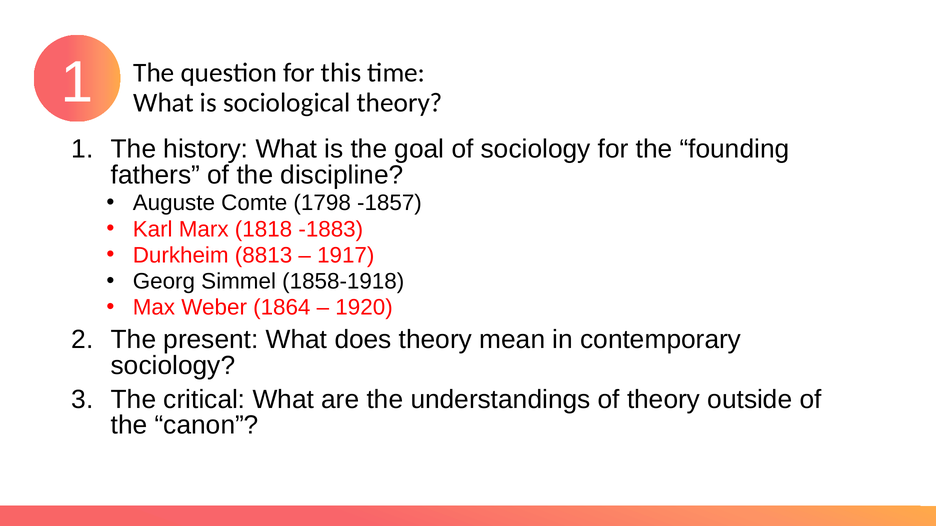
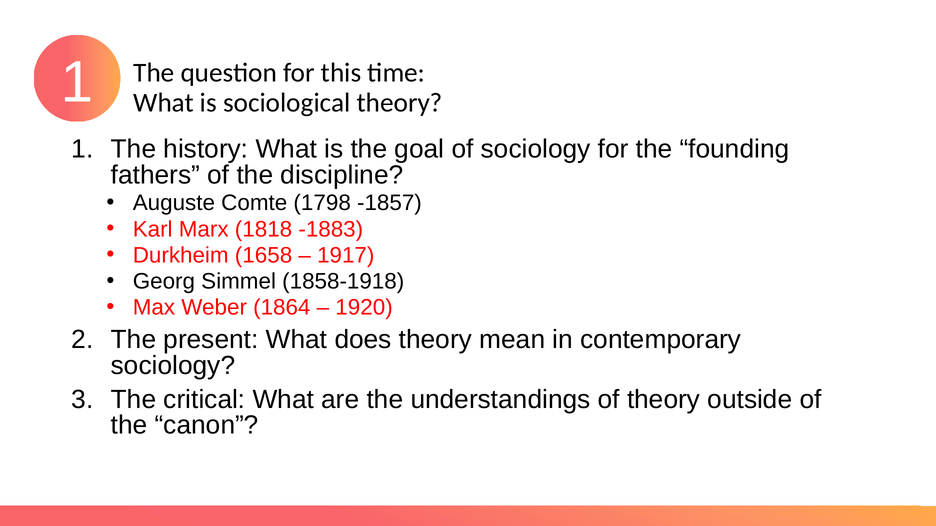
8813: 8813 -> 1658
